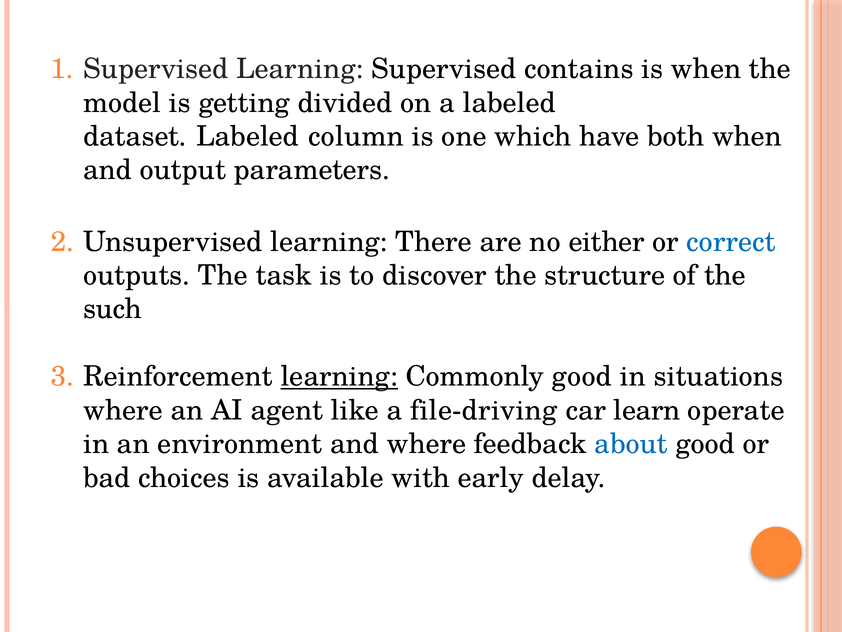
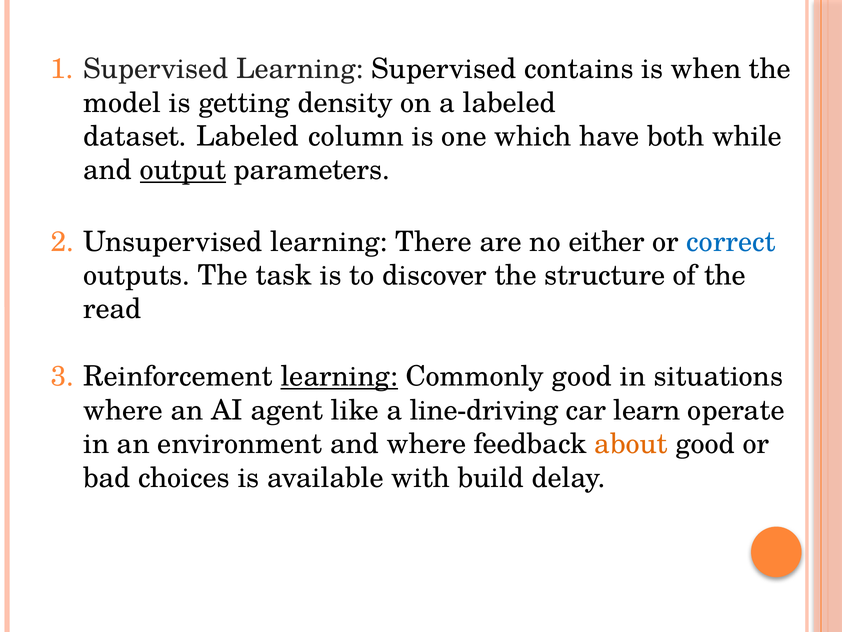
divided: divided -> density
both when: when -> while
output underline: none -> present
such: such -> read
file-driving: file-driving -> line-driving
about colour: blue -> orange
early: early -> build
